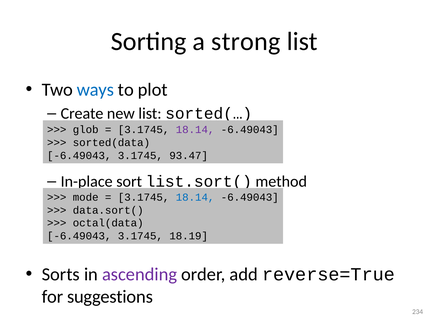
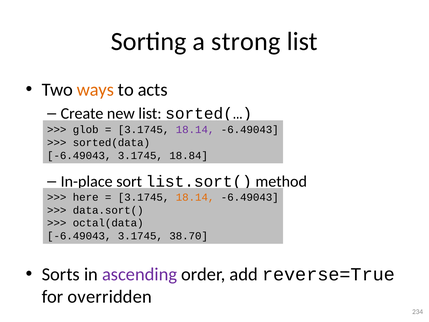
ways colour: blue -> orange
plot: plot -> acts
93.47: 93.47 -> 18.84
mode: mode -> here
18.14 at (195, 197) colour: blue -> orange
18.19: 18.19 -> 38.70
suggestions: suggestions -> overridden
